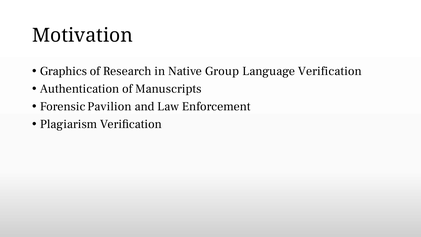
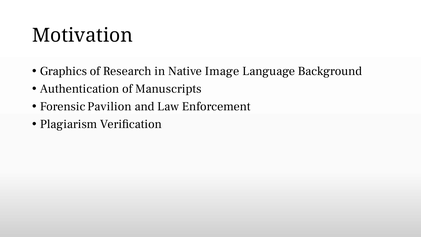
Group: Group -> Image
Language Verification: Verification -> Background
